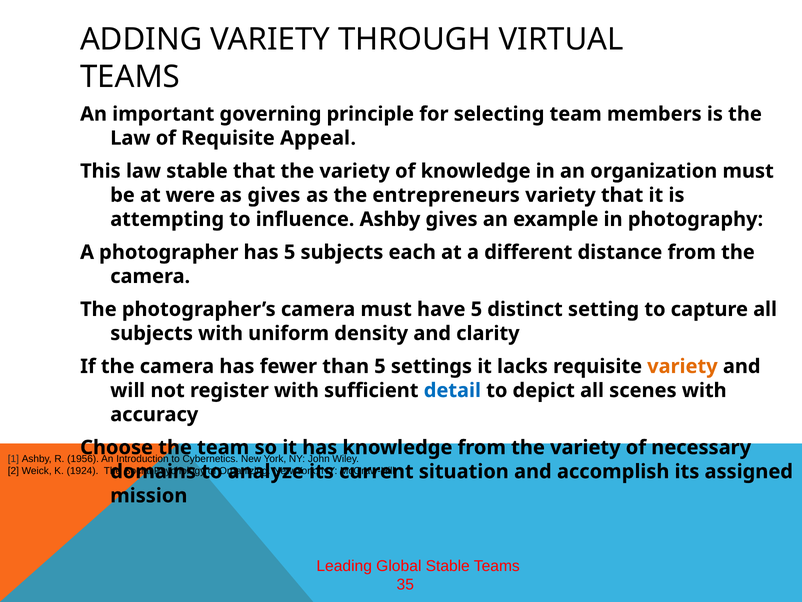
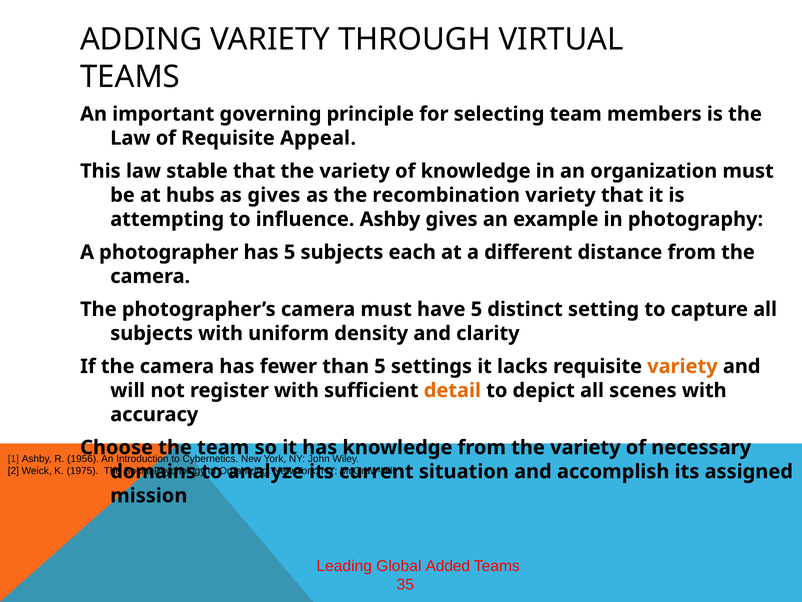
were: were -> hubs
entrepreneurs: entrepreneurs -> recombination
detail colour: blue -> orange
1924: 1924 -> 1975
Stable at (448, 566): Stable -> Added
